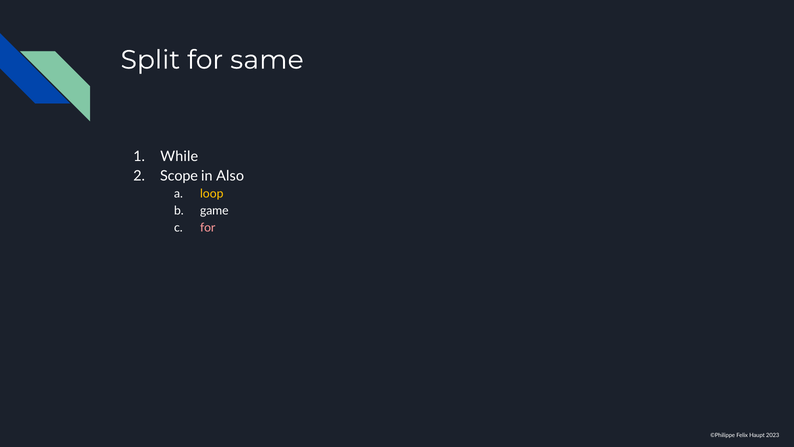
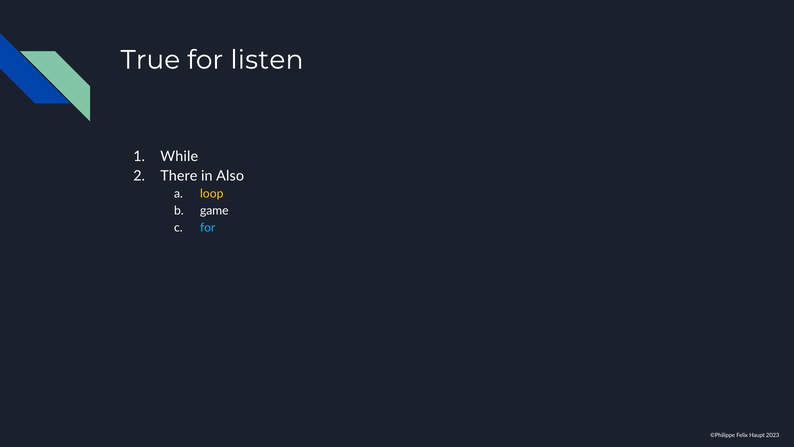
Split: Split -> True
same: same -> listen
Scope: Scope -> There
for at (208, 227) colour: pink -> light blue
